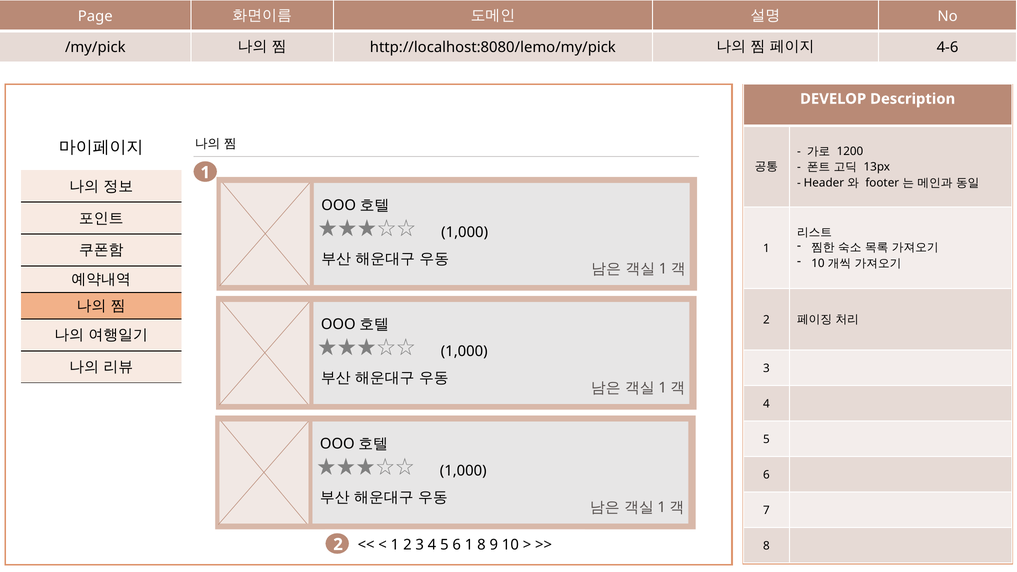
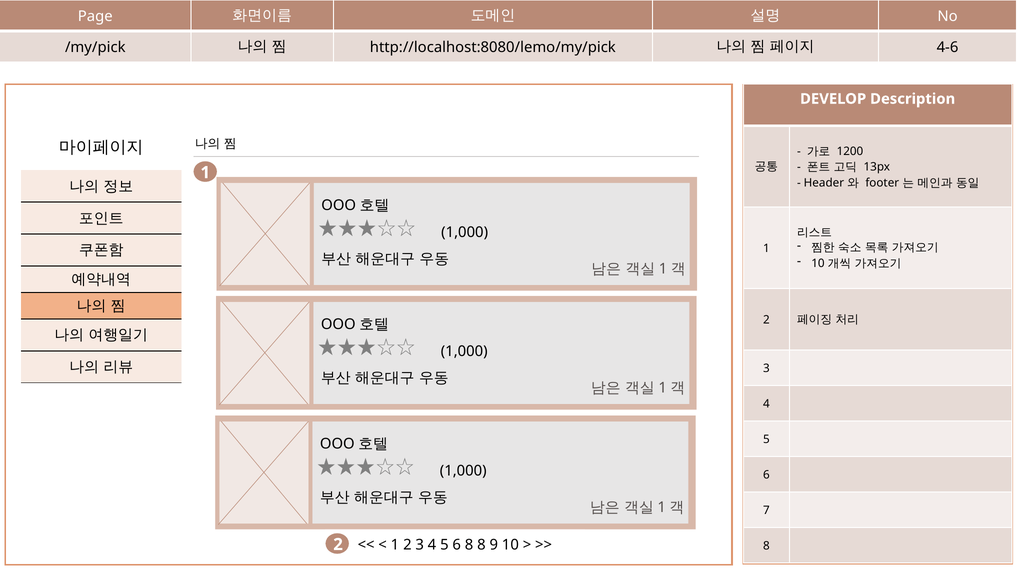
6 1: 1 -> 8
